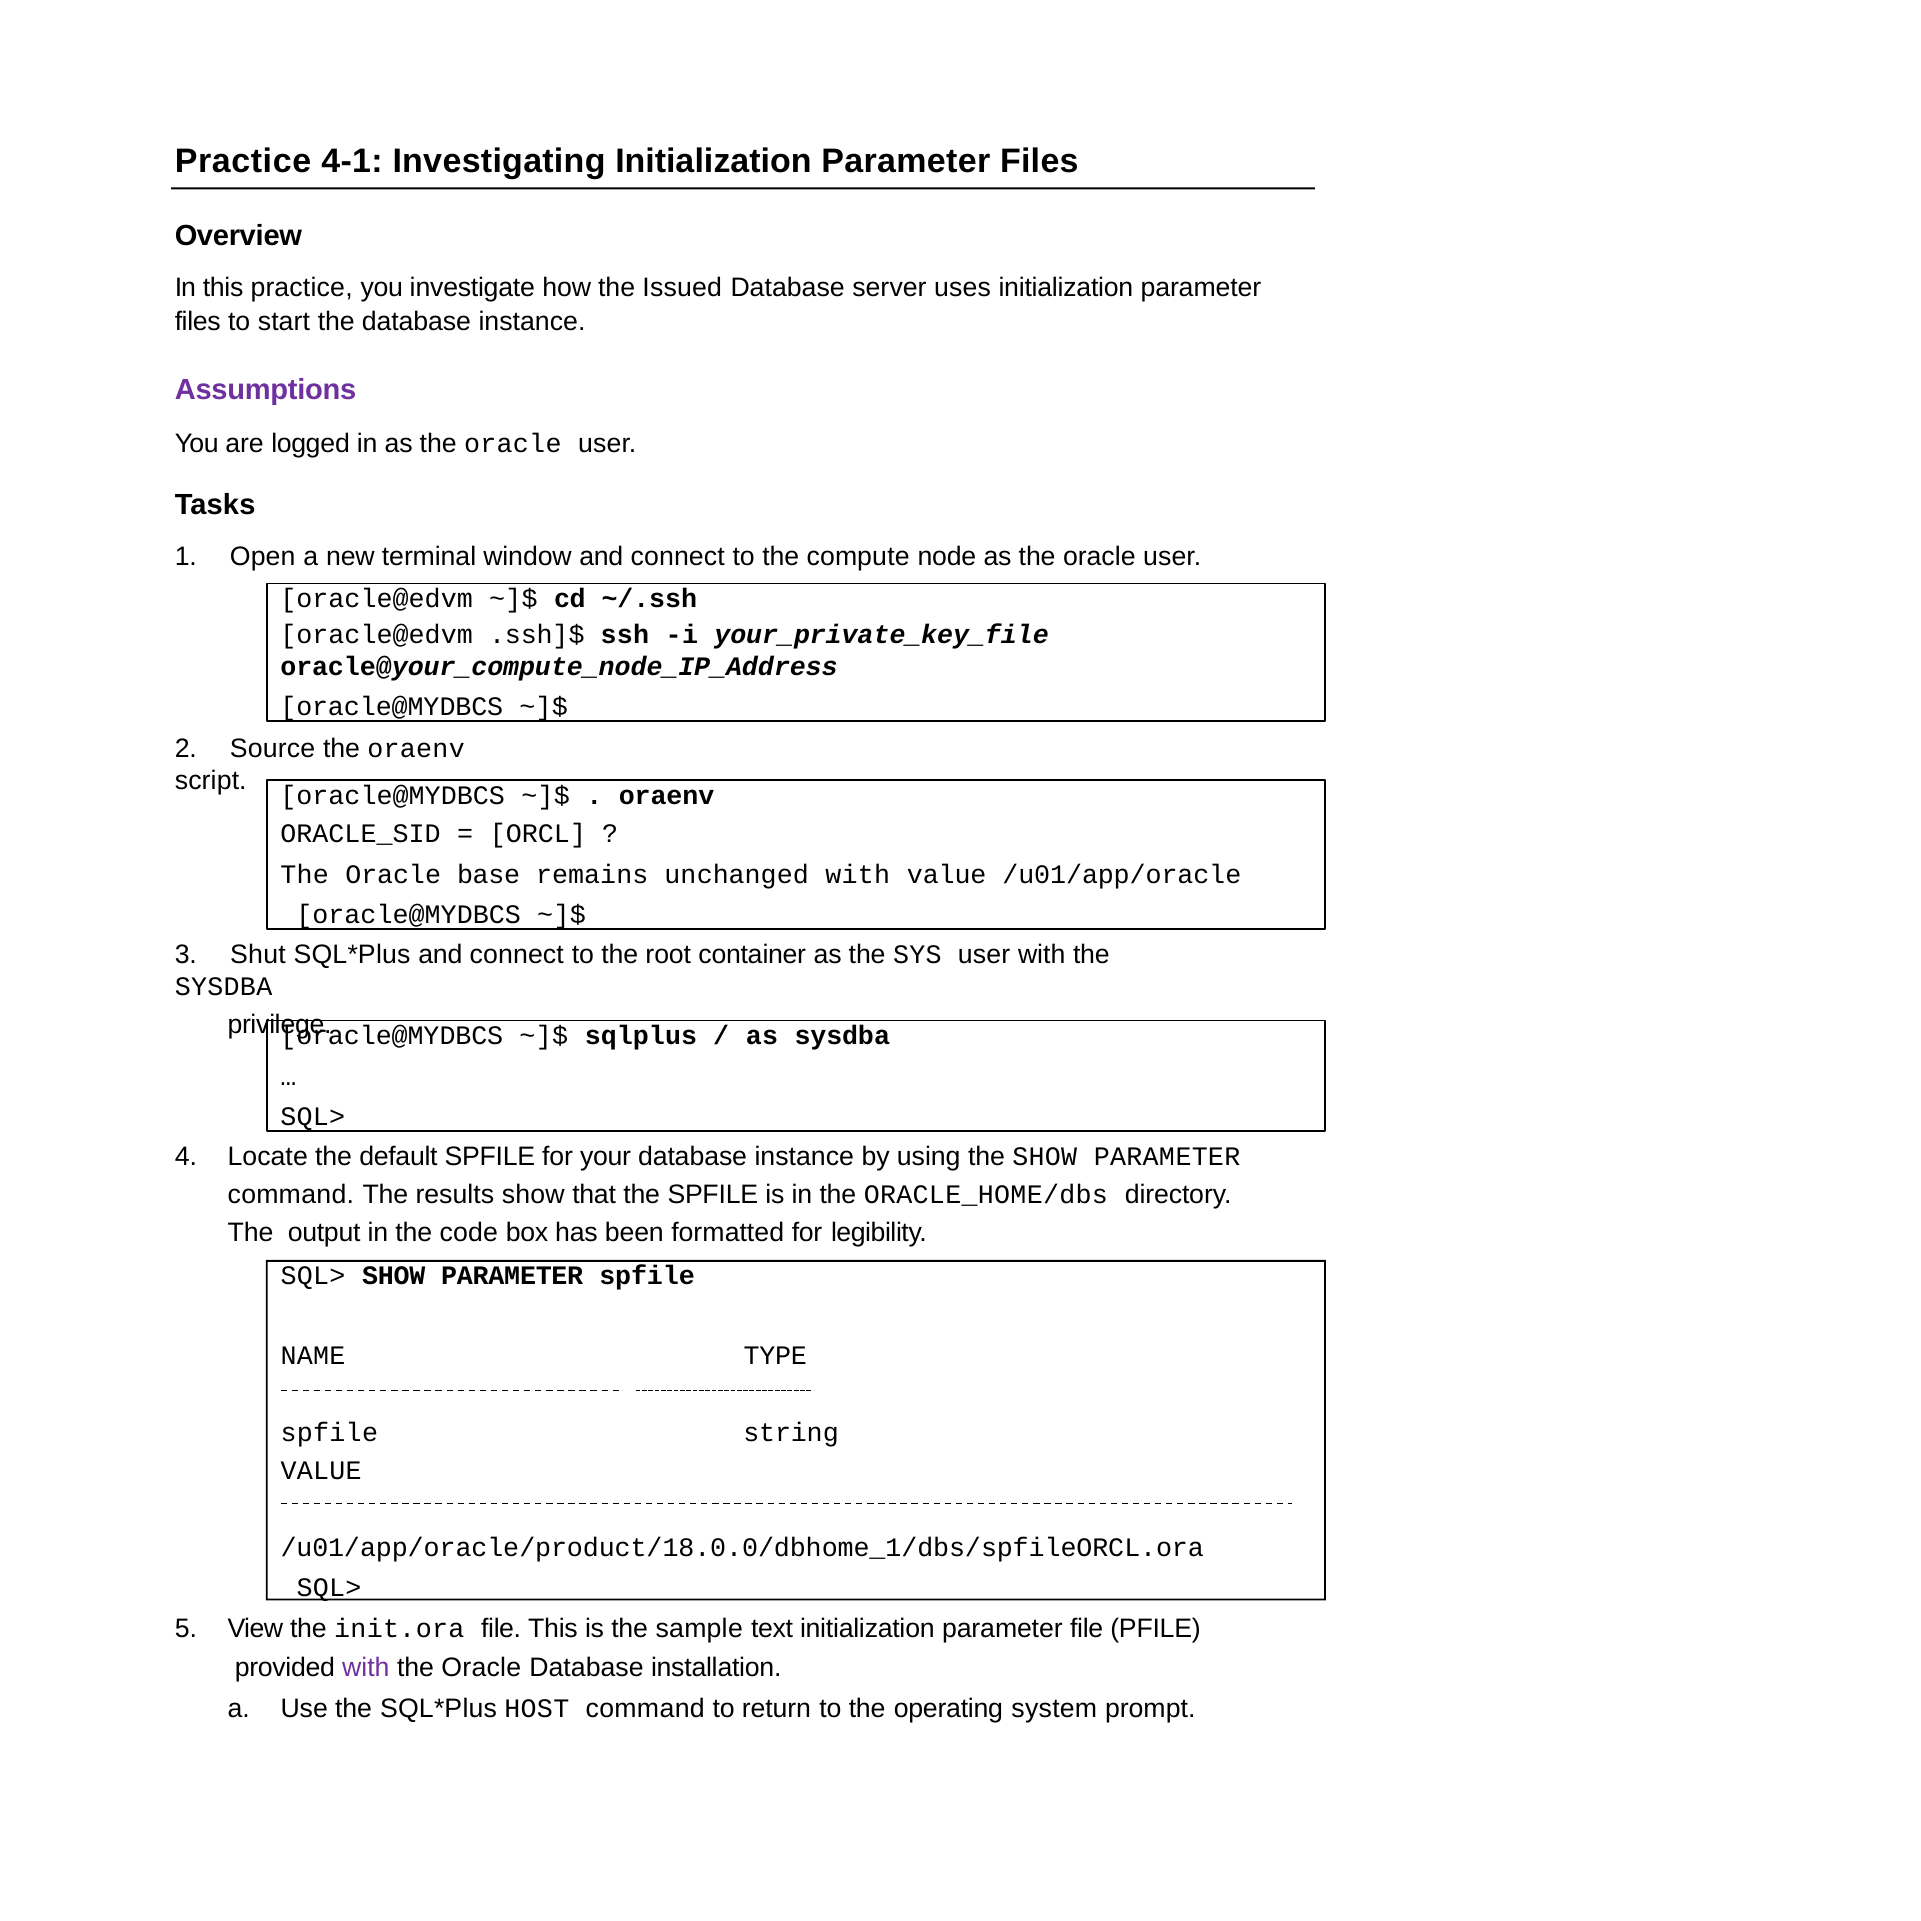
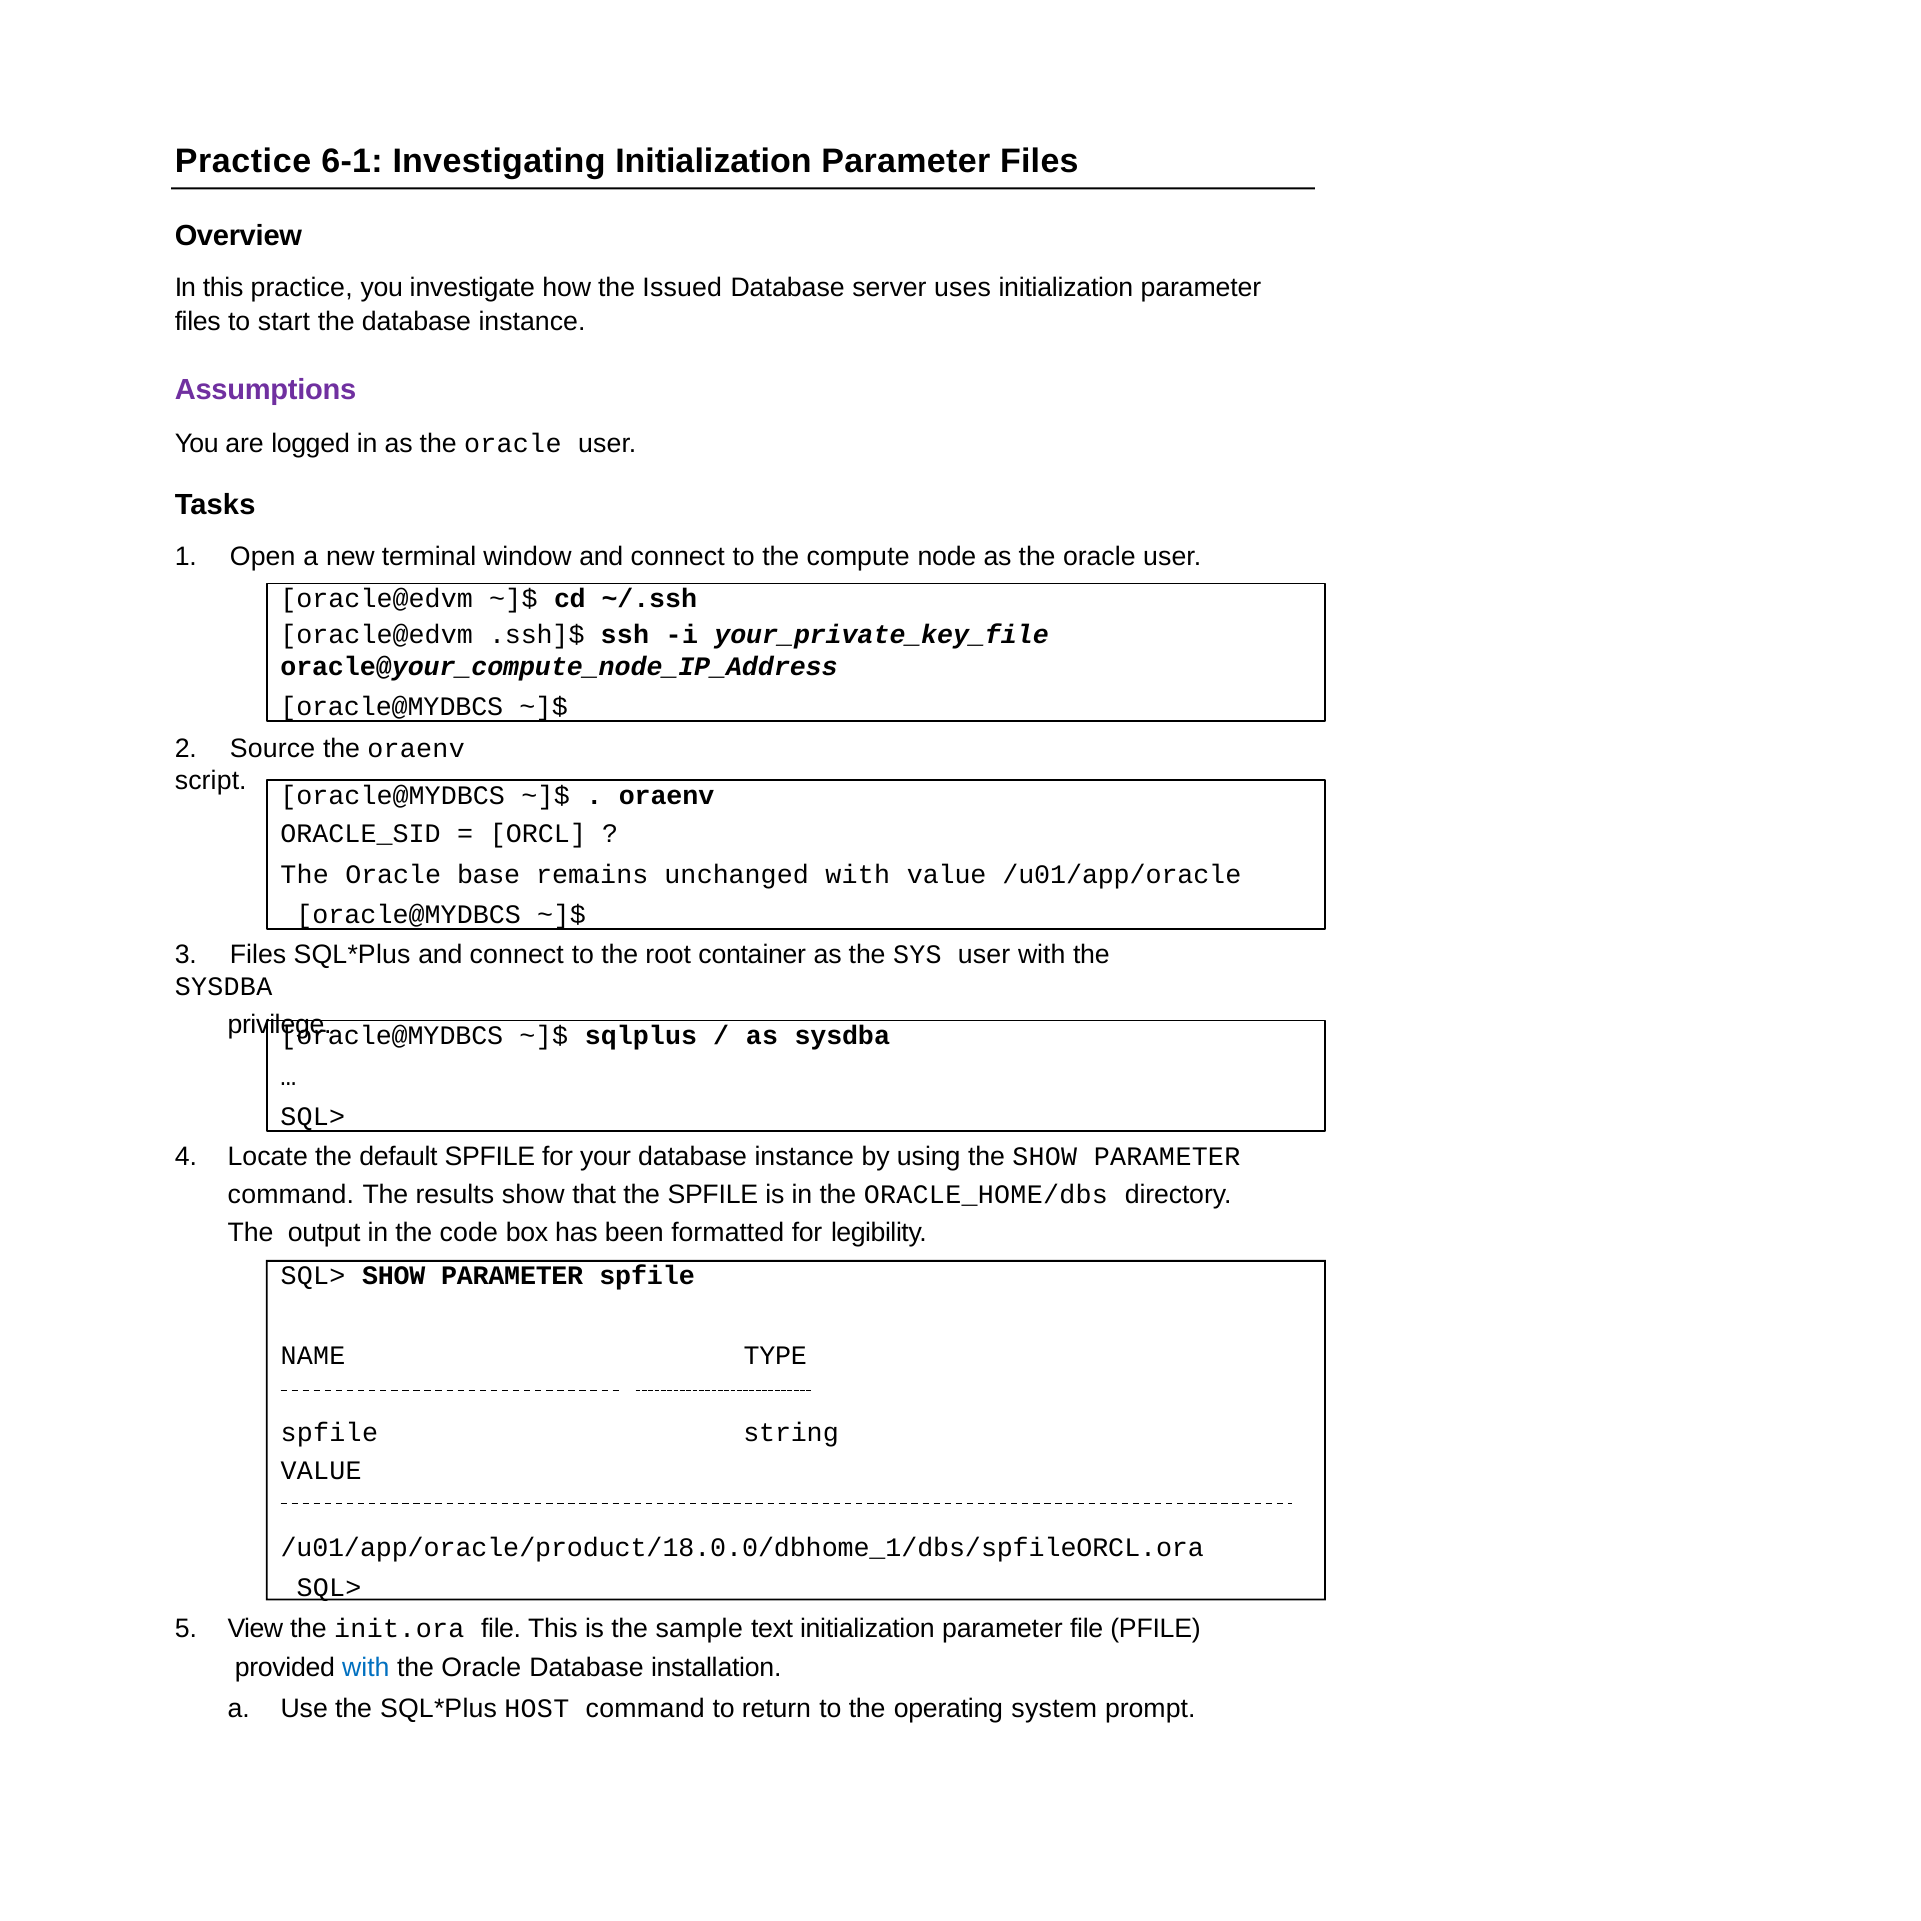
4-1: 4-1 -> 6-1
3 Shut: Shut -> Files
with at (366, 1667) colour: purple -> blue
